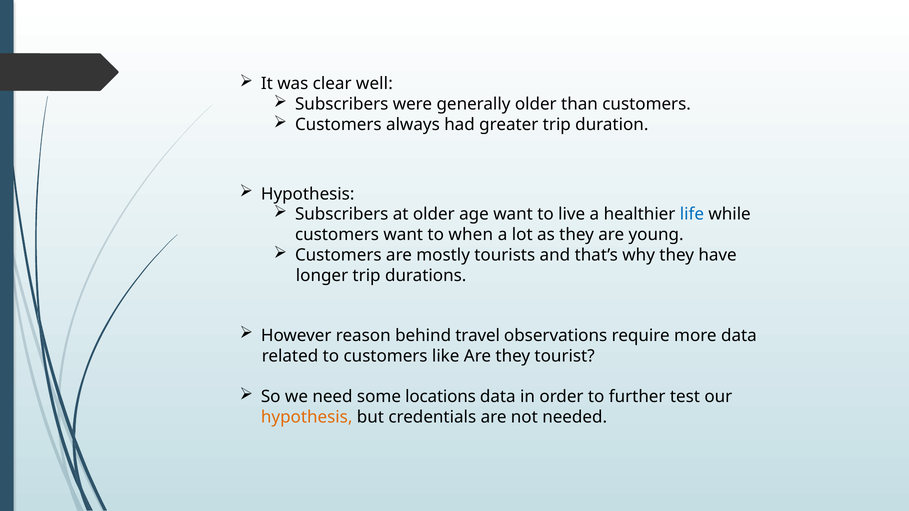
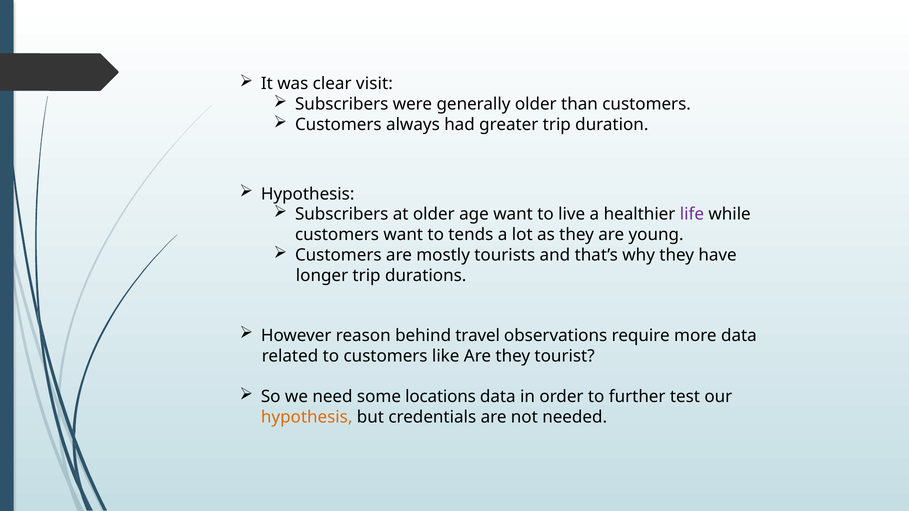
well: well -> visit
life colour: blue -> purple
when: when -> tends
